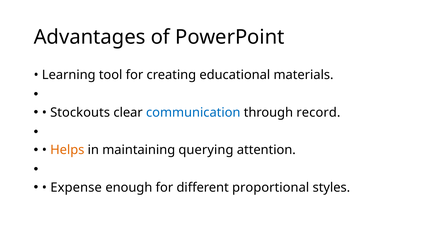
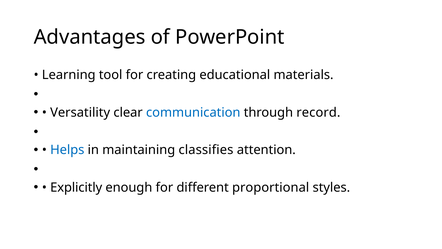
Stockouts: Stockouts -> Versatility
Helps colour: orange -> blue
querying: querying -> classifies
Expense: Expense -> Explicitly
